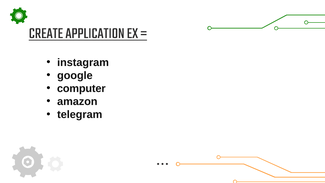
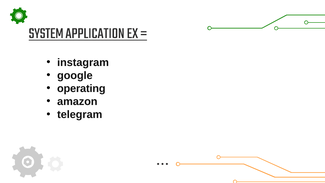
CREATE: CREATE -> SYSTEM
computer: computer -> operating
